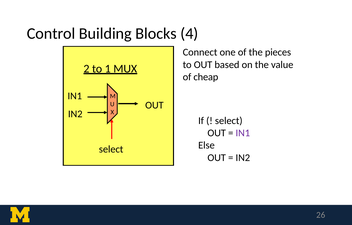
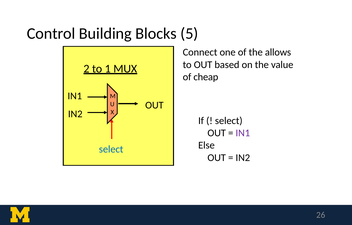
4: 4 -> 5
pieces: pieces -> allows
select at (111, 149) colour: black -> blue
